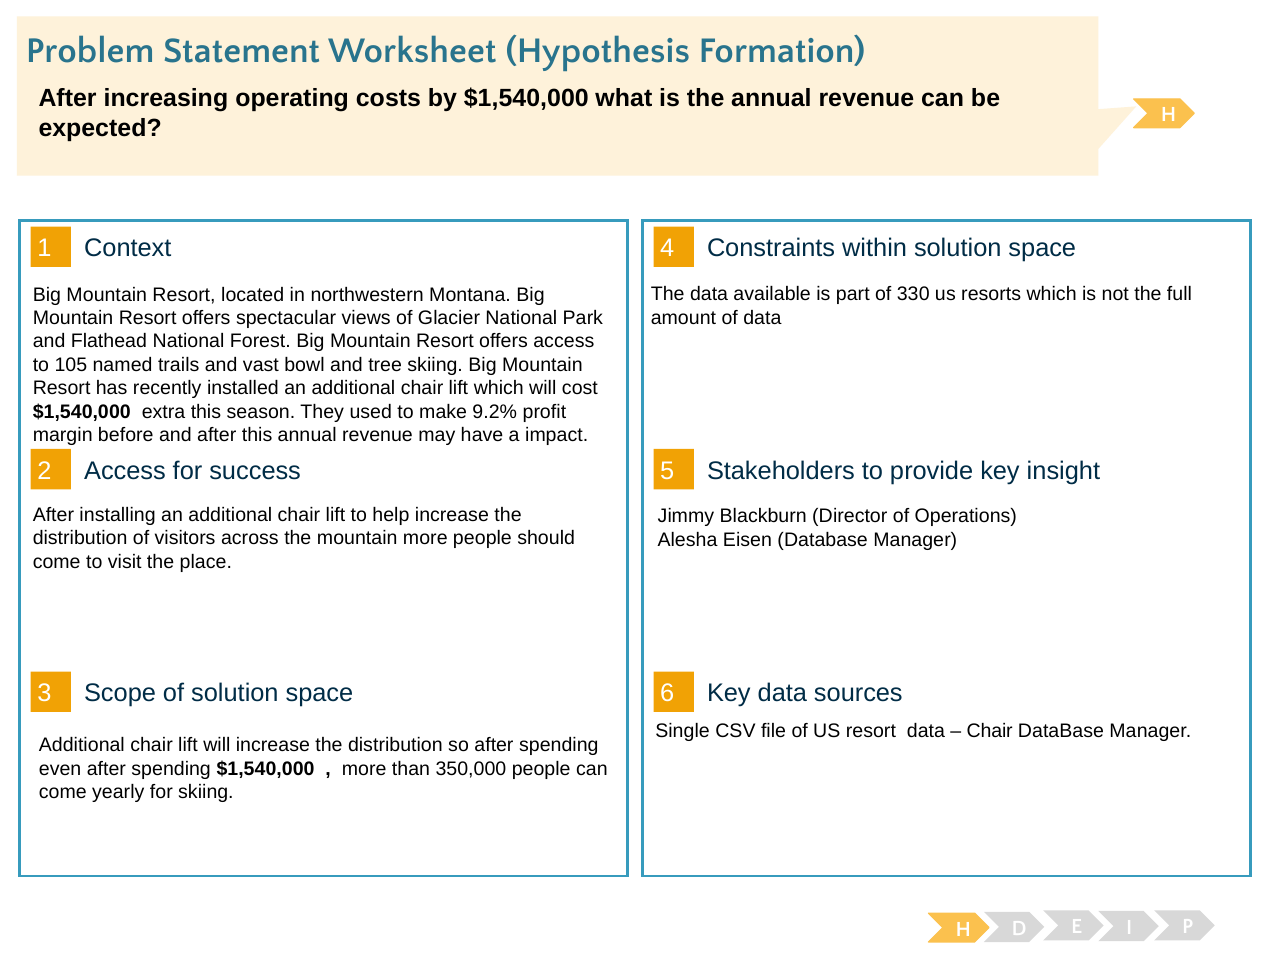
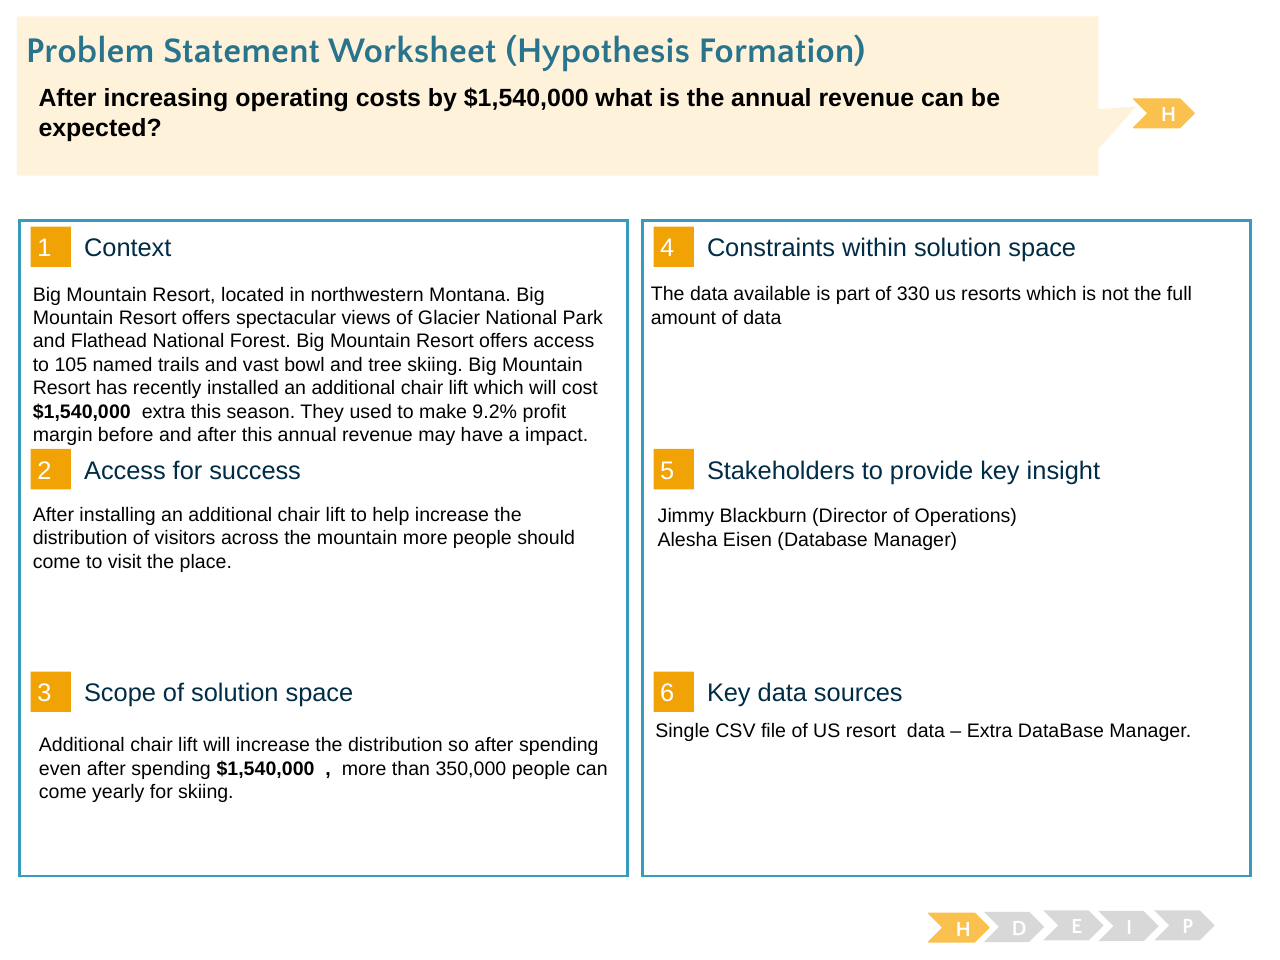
Chair at (990, 731): Chair -> Extra
